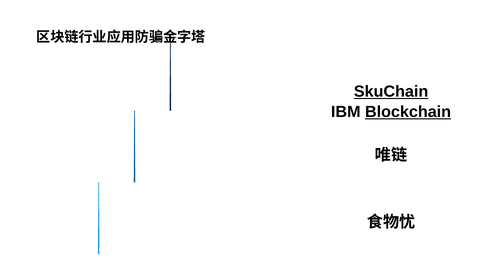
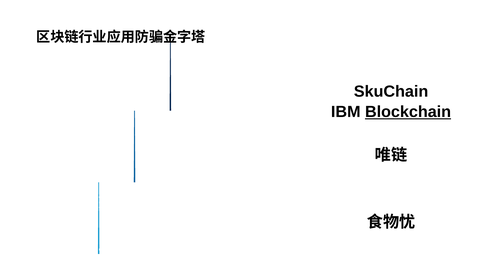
SkuChain underline: present -> none
